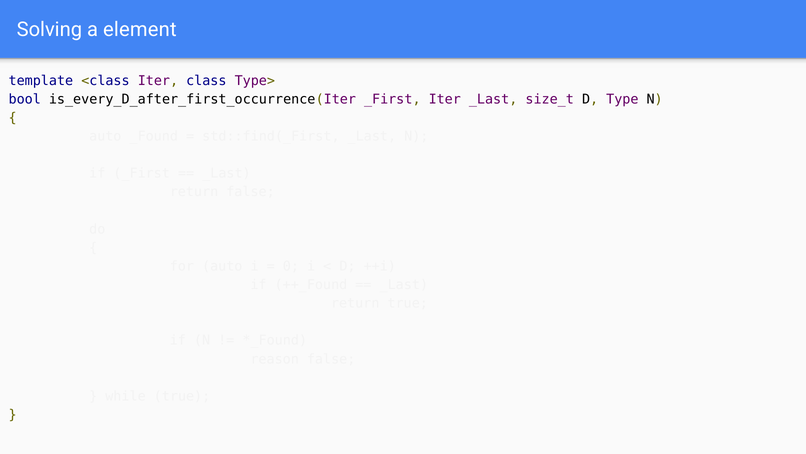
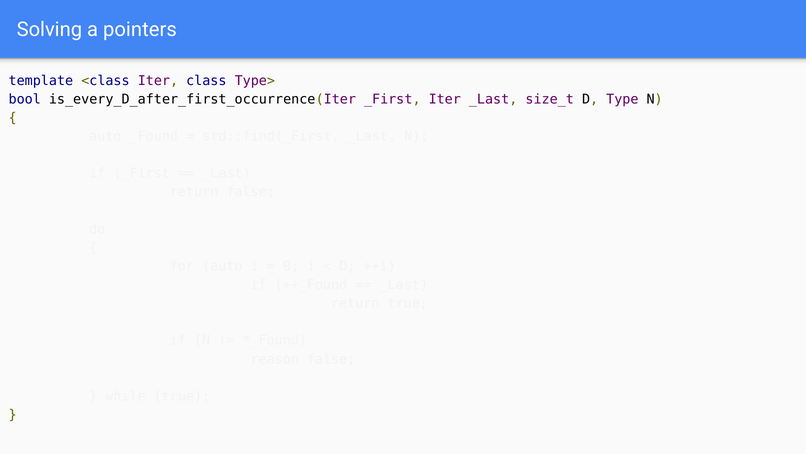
element: element -> pointers
